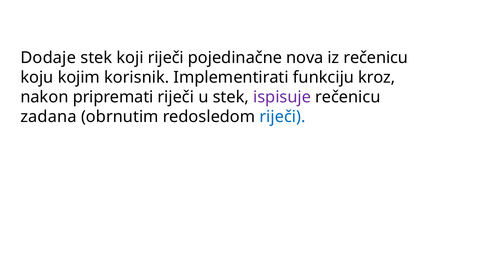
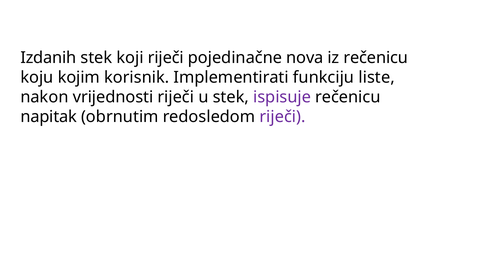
Dodaje: Dodaje -> Izdanih
kroz: kroz -> liste
pripremati: pripremati -> vrijednosti
zadana: zadana -> napitak
riječi at (283, 117) colour: blue -> purple
